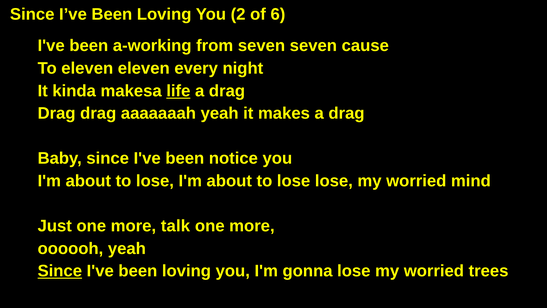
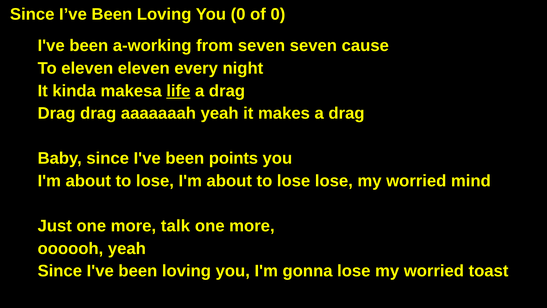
You 2: 2 -> 0
of 6: 6 -> 0
notice: notice -> points
Since at (60, 271) underline: present -> none
trees: trees -> toast
